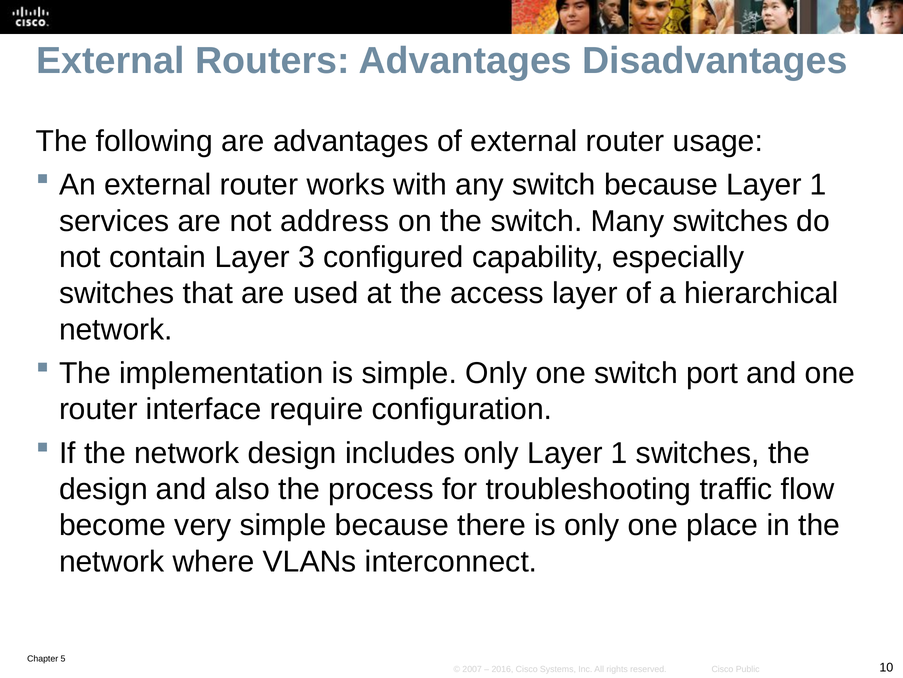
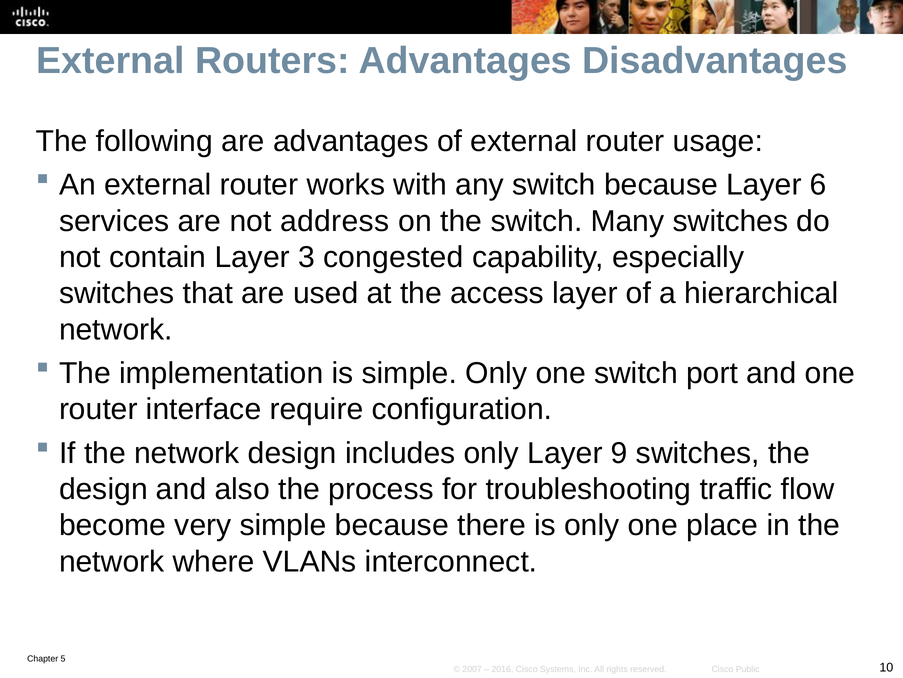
because Layer 1: 1 -> 6
configured: configured -> congested
only Layer 1: 1 -> 9
